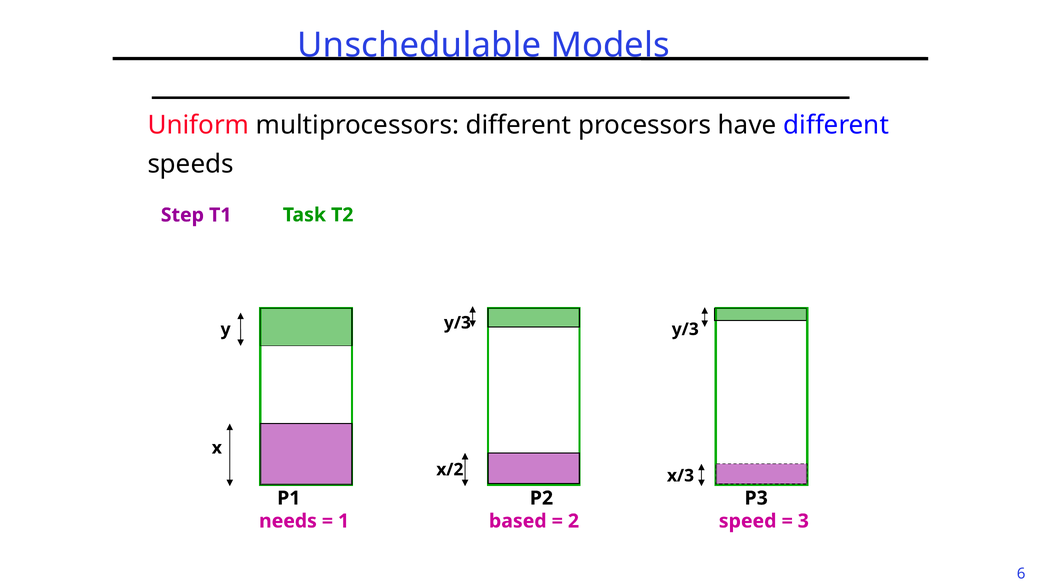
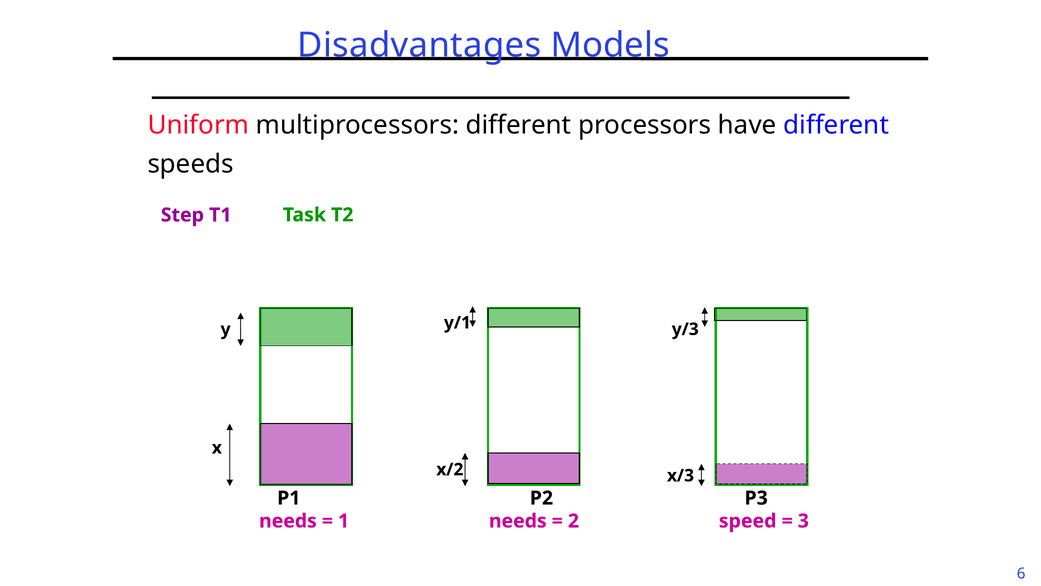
Unschedulable: Unschedulable -> Disadvantages
y y/3: y/3 -> y/1
1 based: based -> needs
